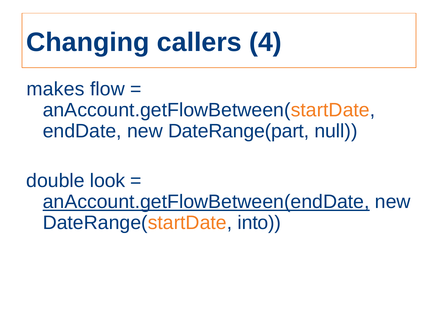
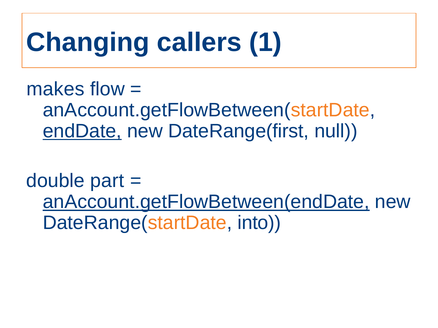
4: 4 -> 1
endDate underline: none -> present
DateRange(part: DateRange(part -> DateRange(first
look: look -> part
